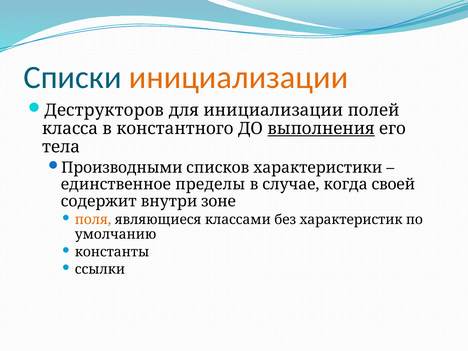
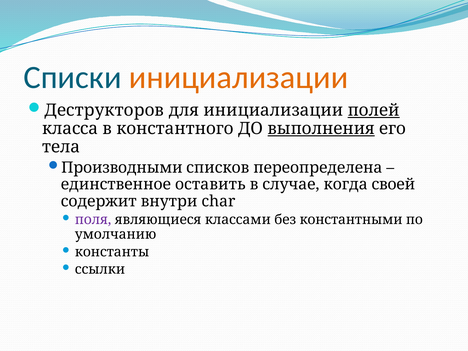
полей underline: none -> present
характеристики: характеристики -> переопределена
пределы: пределы -> оставить
зоне: зоне -> char
поля colour: orange -> purple
характеристик: характеристик -> константными
